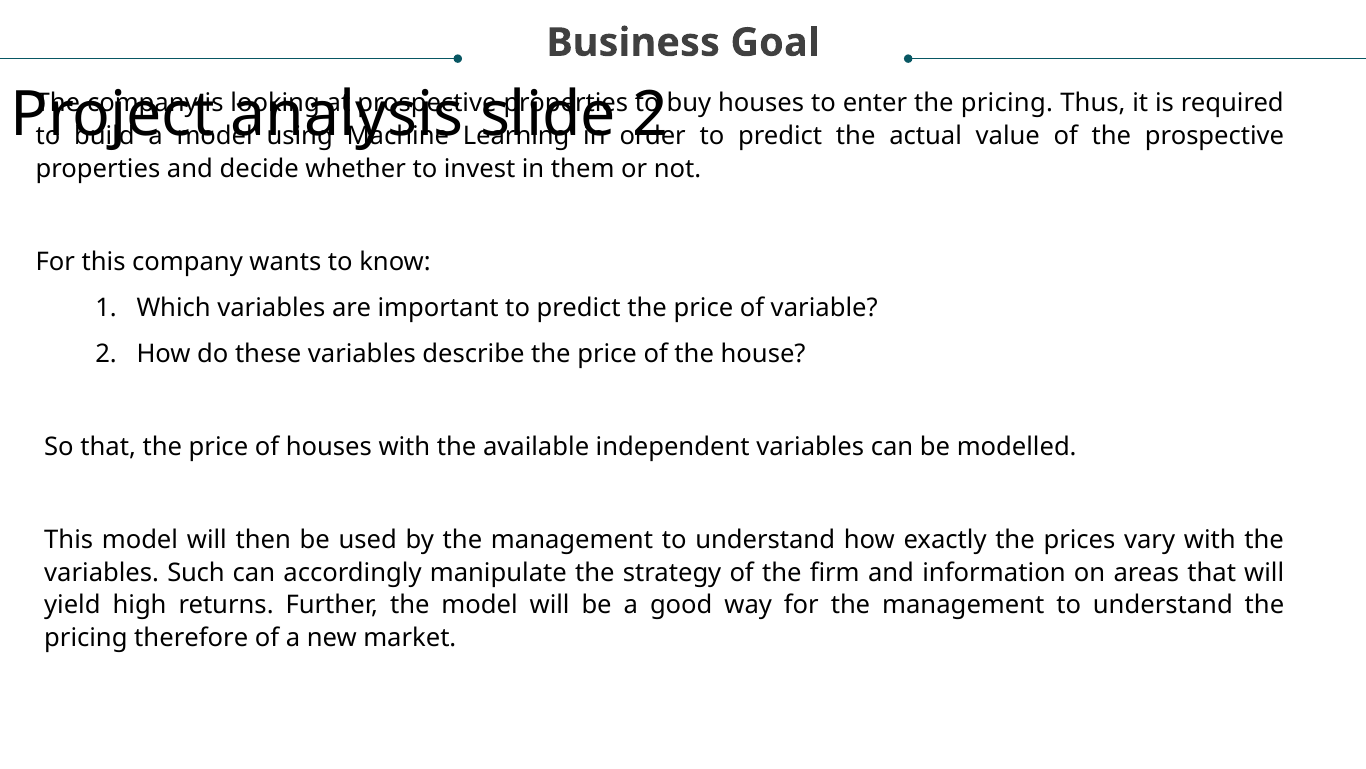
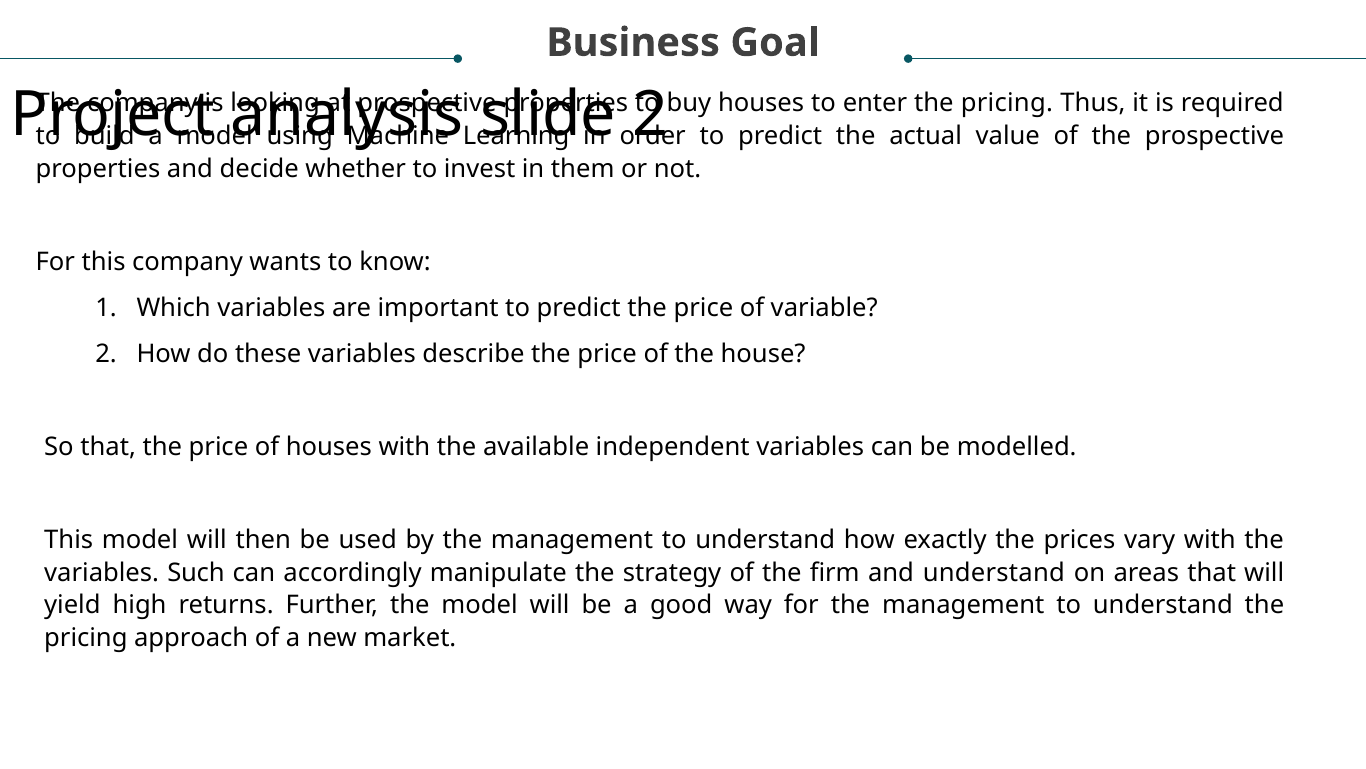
and information: information -> understand
therefore: therefore -> approach
